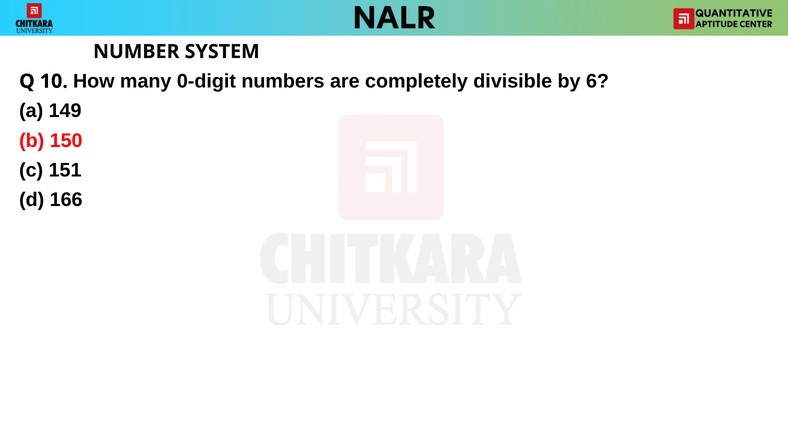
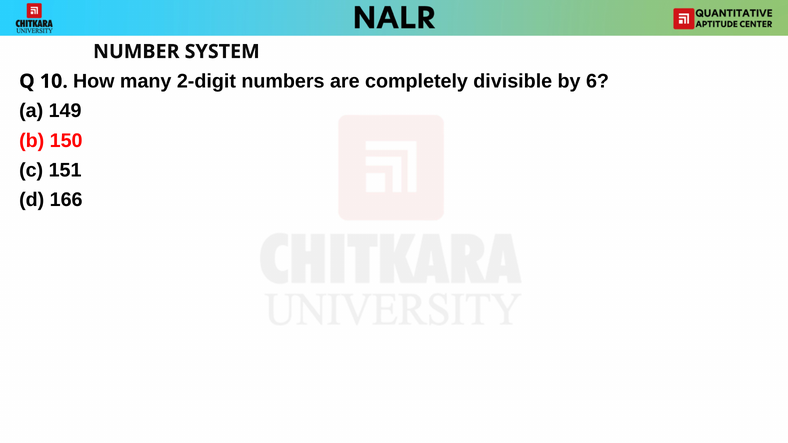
0-digit: 0-digit -> 2-digit
